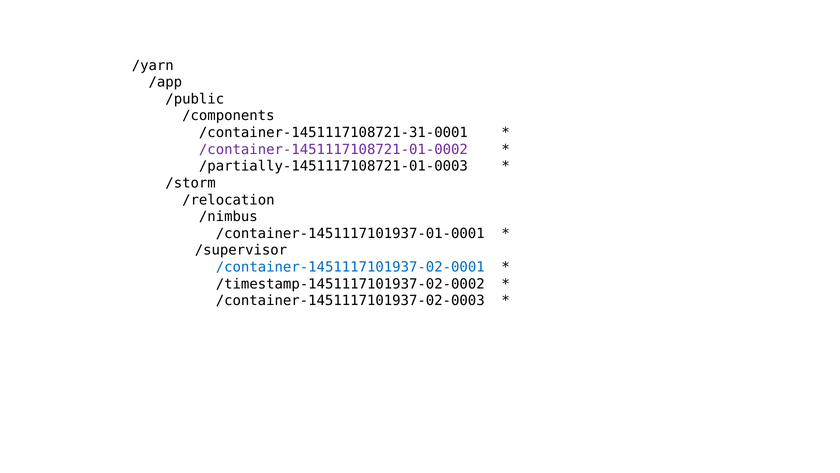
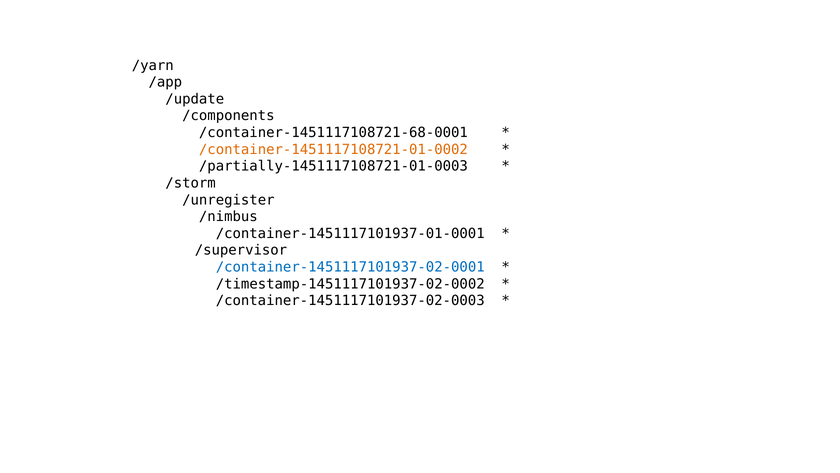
/public: /public -> /update
/container-1451117108721-31-0001: /container-1451117108721-31-0001 -> /container-1451117108721-68-0001
/container-1451117108721-01-0002 colour: purple -> orange
/relocation: /relocation -> /unregister
